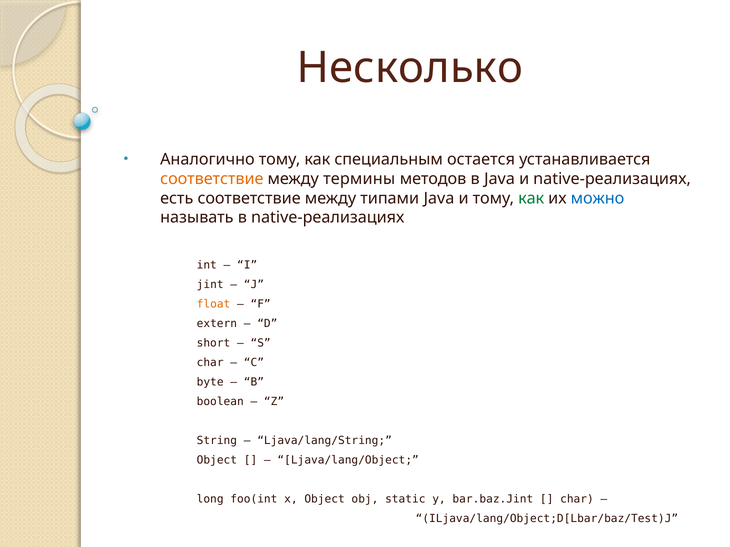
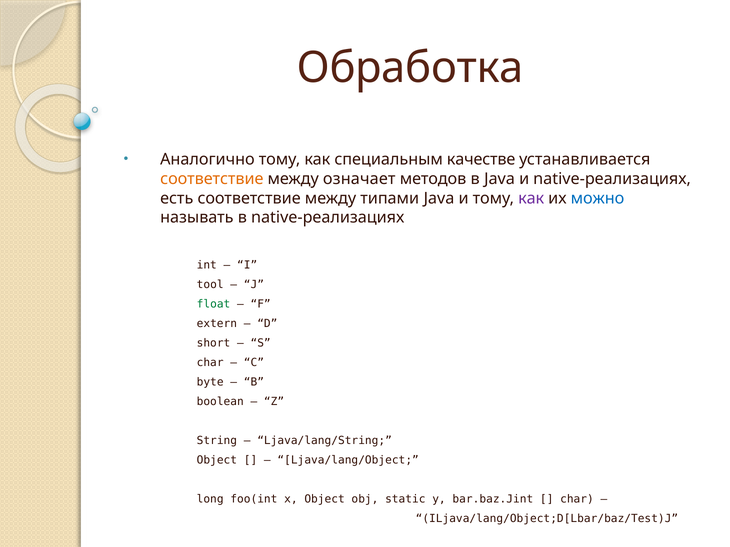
Несколько: Несколько -> Обработка
остается: остается -> качестве
термины: термины -> означает
как at (531, 198) colour: green -> purple
jint: jint -> tool
float colour: orange -> green
